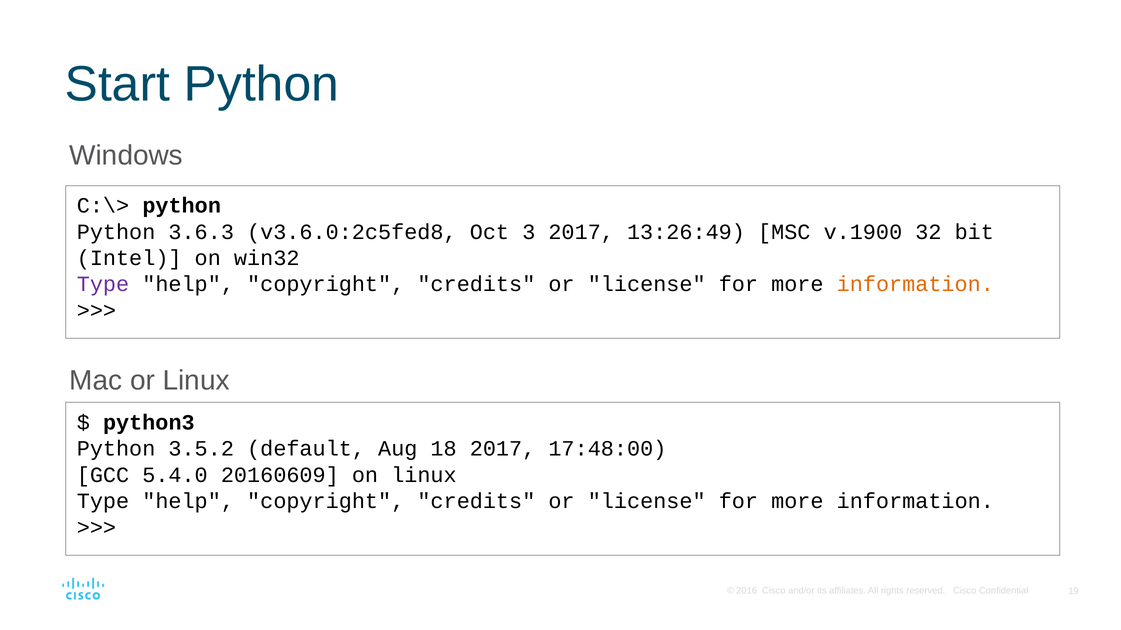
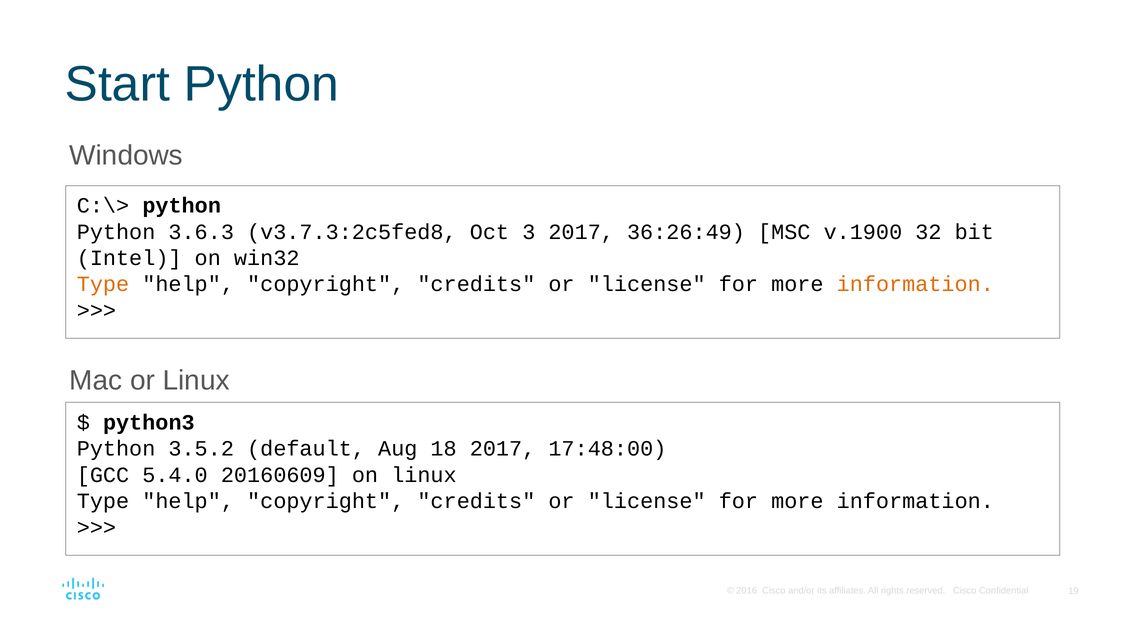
v3.6.0:2c5fed8: v3.6.0:2c5fed8 -> v3.7.3:2c5fed8
13:26:49: 13:26:49 -> 36:26:49
Type at (103, 285) colour: purple -> orange
